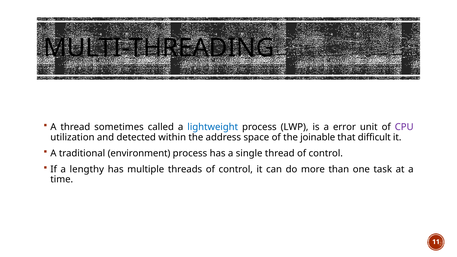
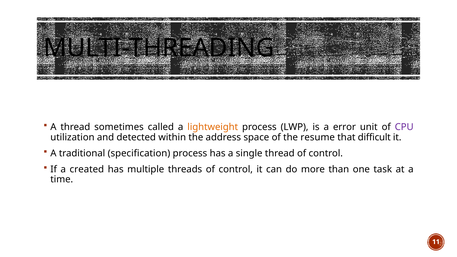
lightweight colour: blue -> orange
joinable: joinable -> resume
environment: environment -> specification
lengthy: lengthy -> created
